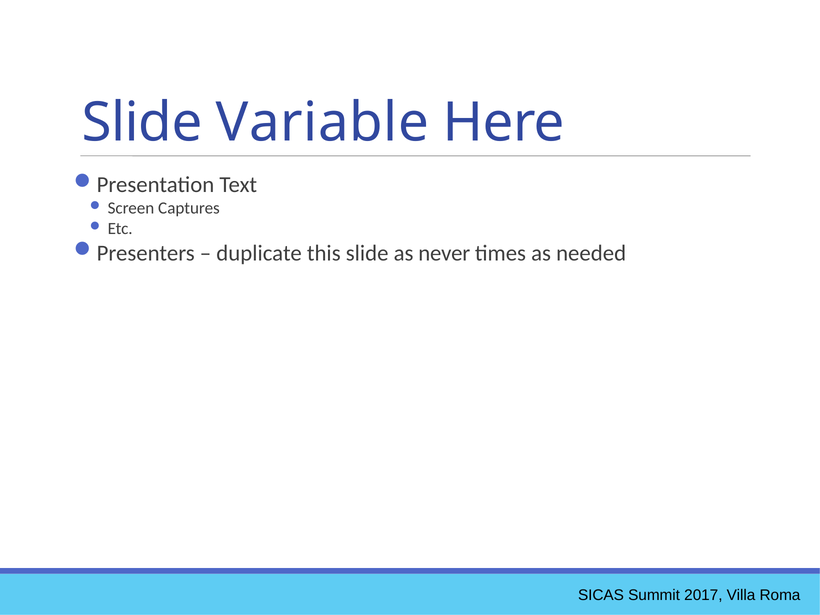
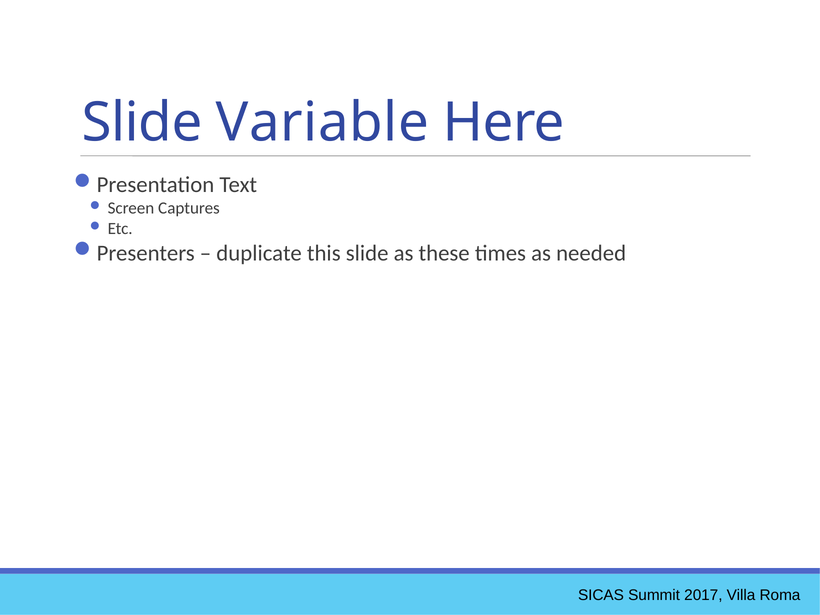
never: never -> these
